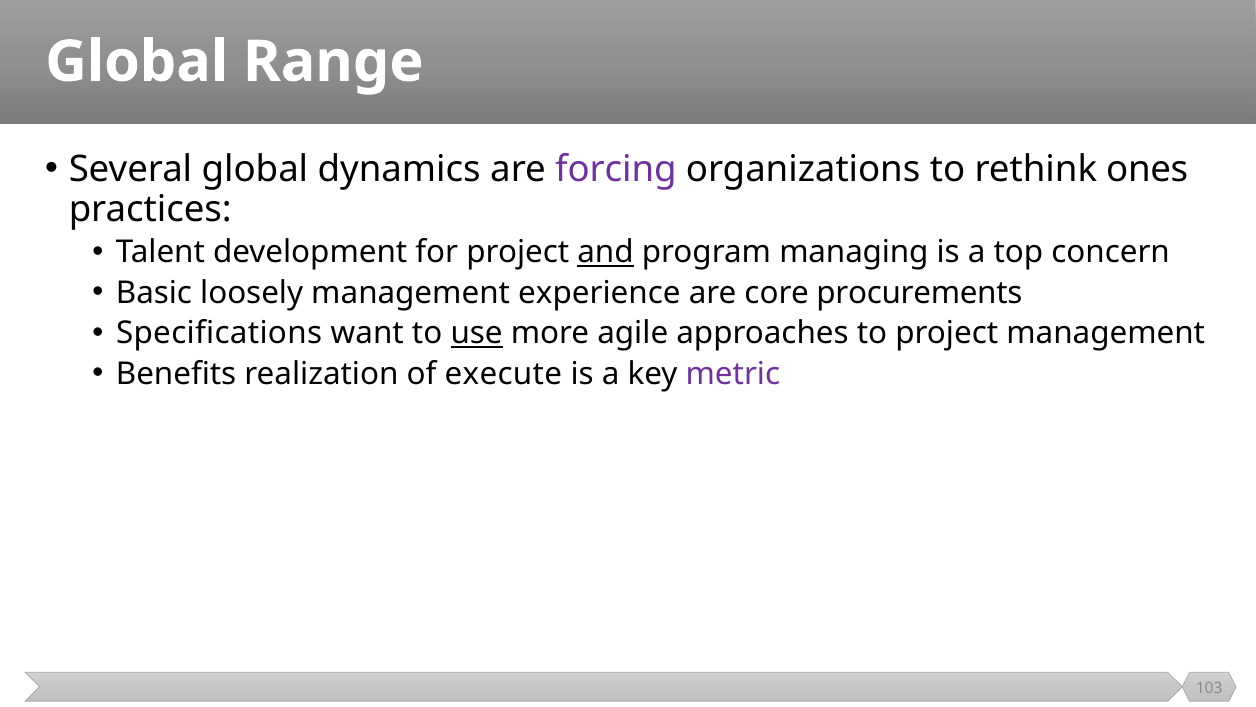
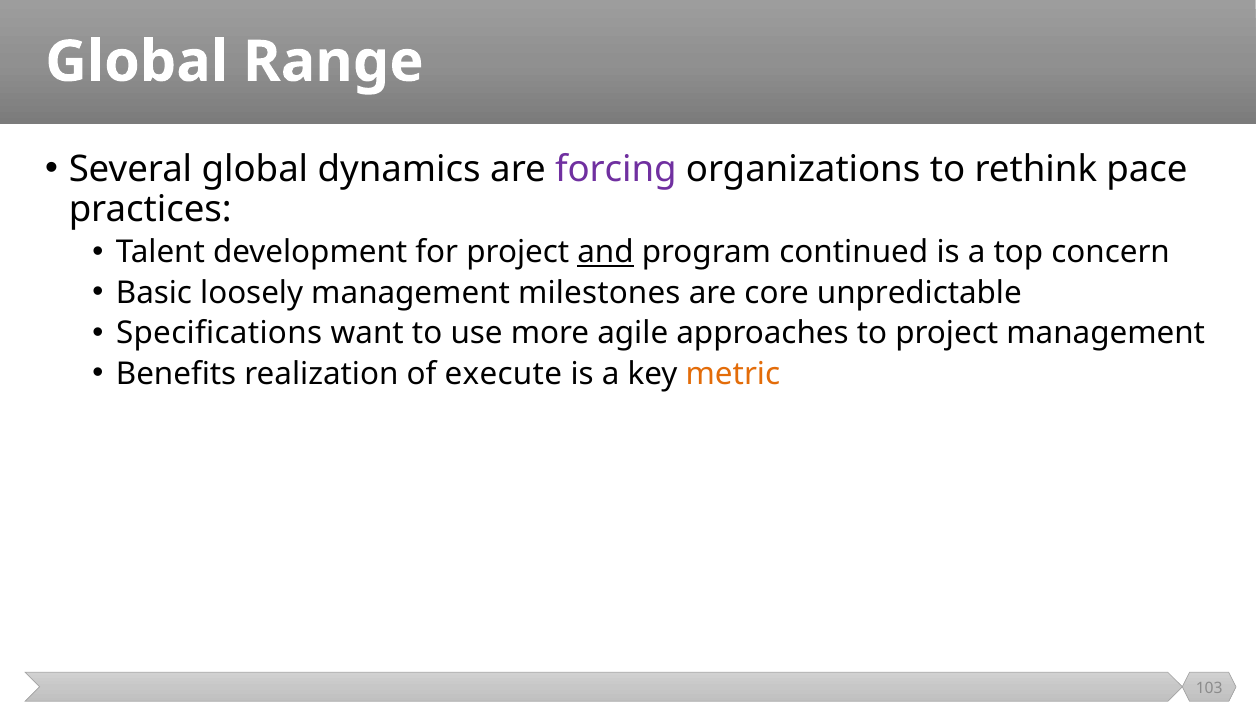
ones: ones -> pace
managing: managing -> continued
experience: experience -> milestones
procurements: procurements -> unpredictable
use underline: present -> none
metric colour: purple -> orange
